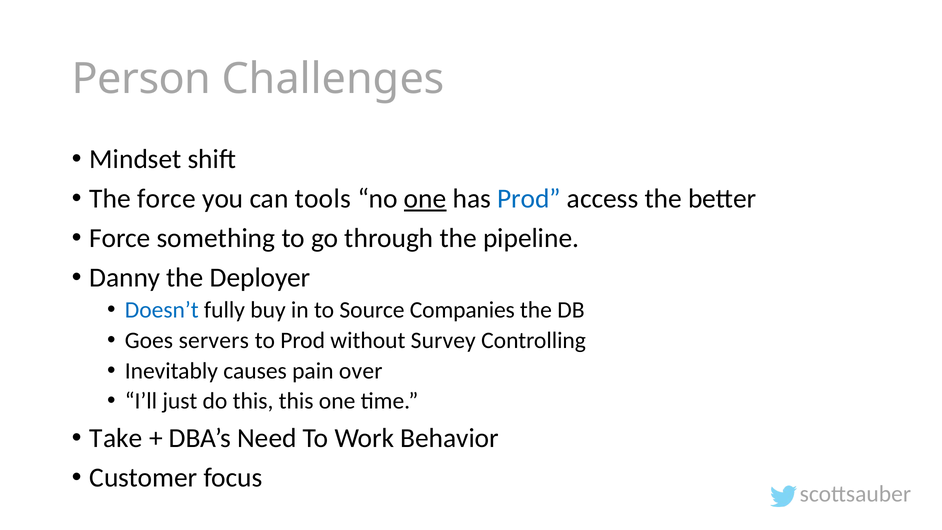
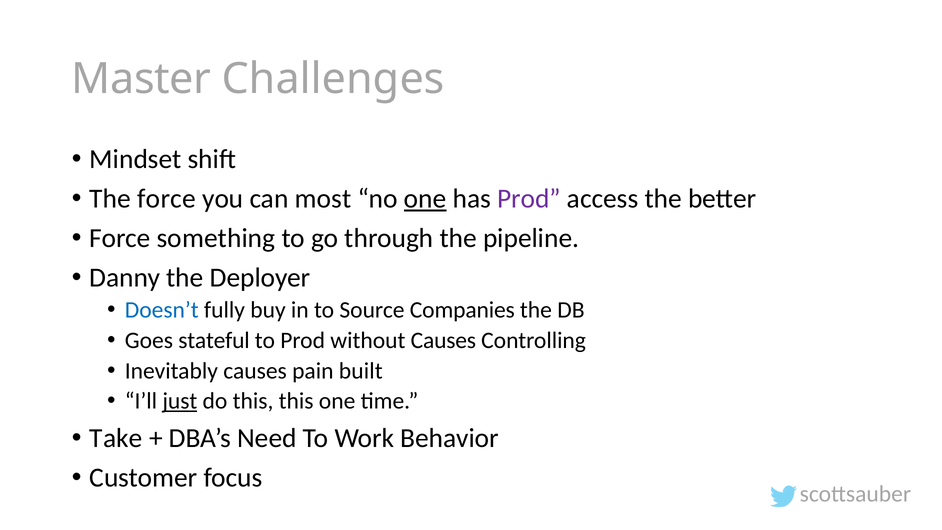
Person: Person -> Master
tools: tools -> most
Prod at (529, 199) colour: blue -> purple
servers: servers -> stateful
without Survey: Survey -> Causes
over: over -> built
just underline: none -> present
